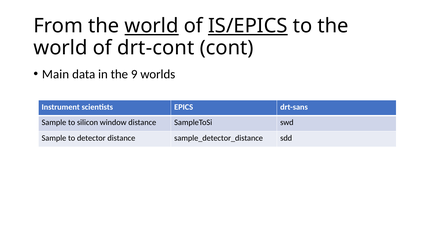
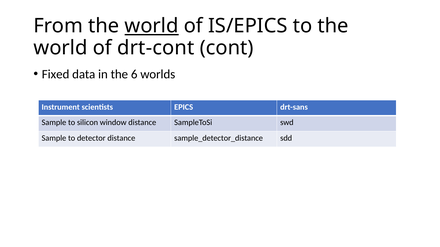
IS/EPICS underline: present -> none
Main: Main -> Fixed
9: 9 -> 6
